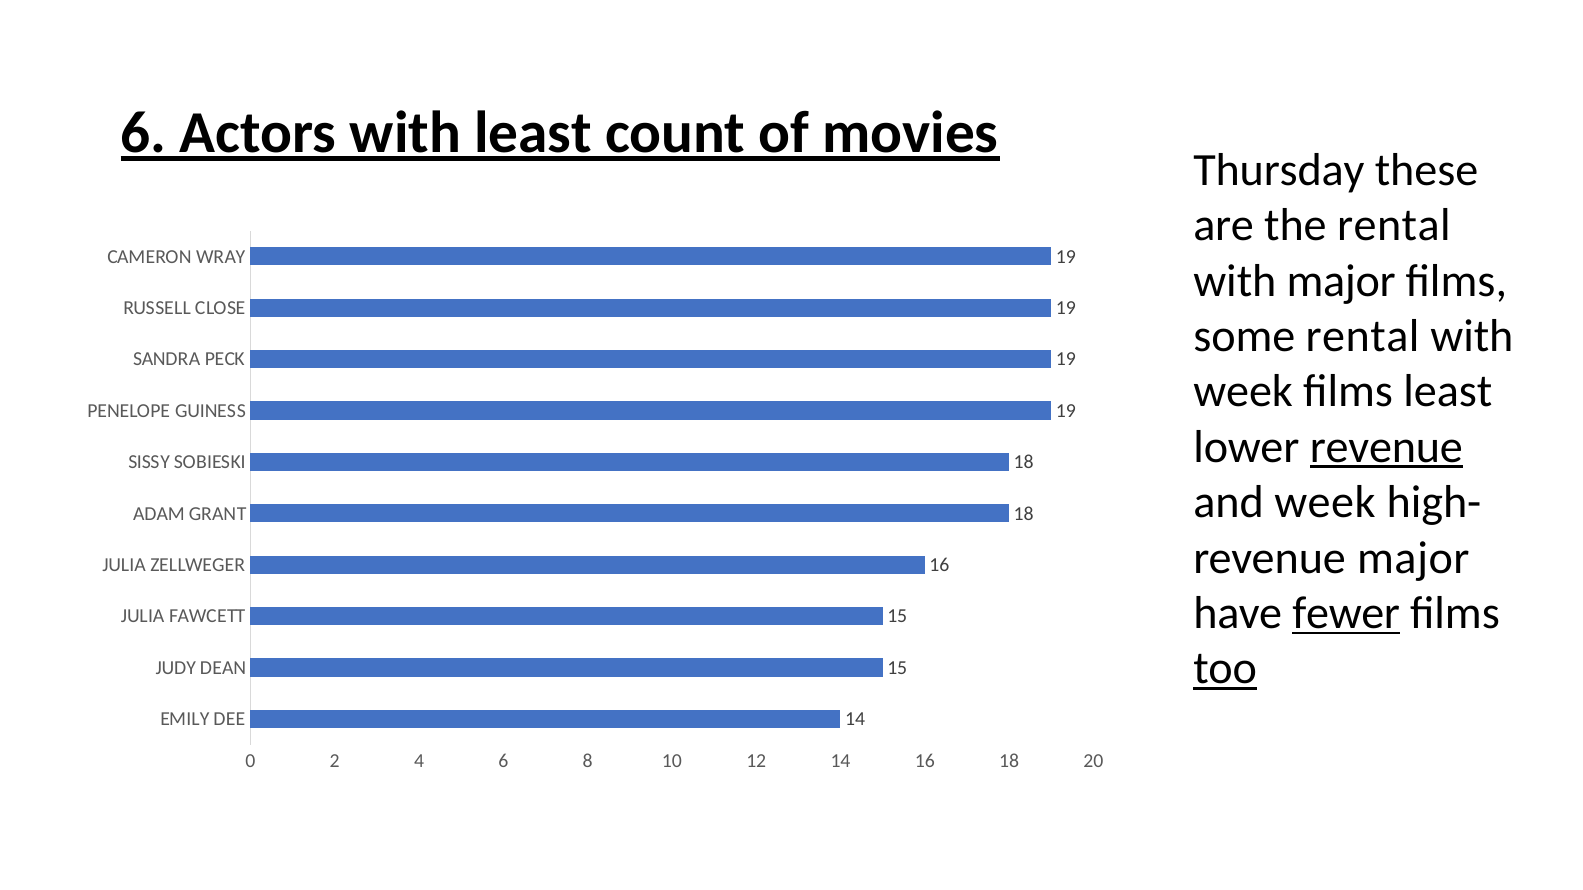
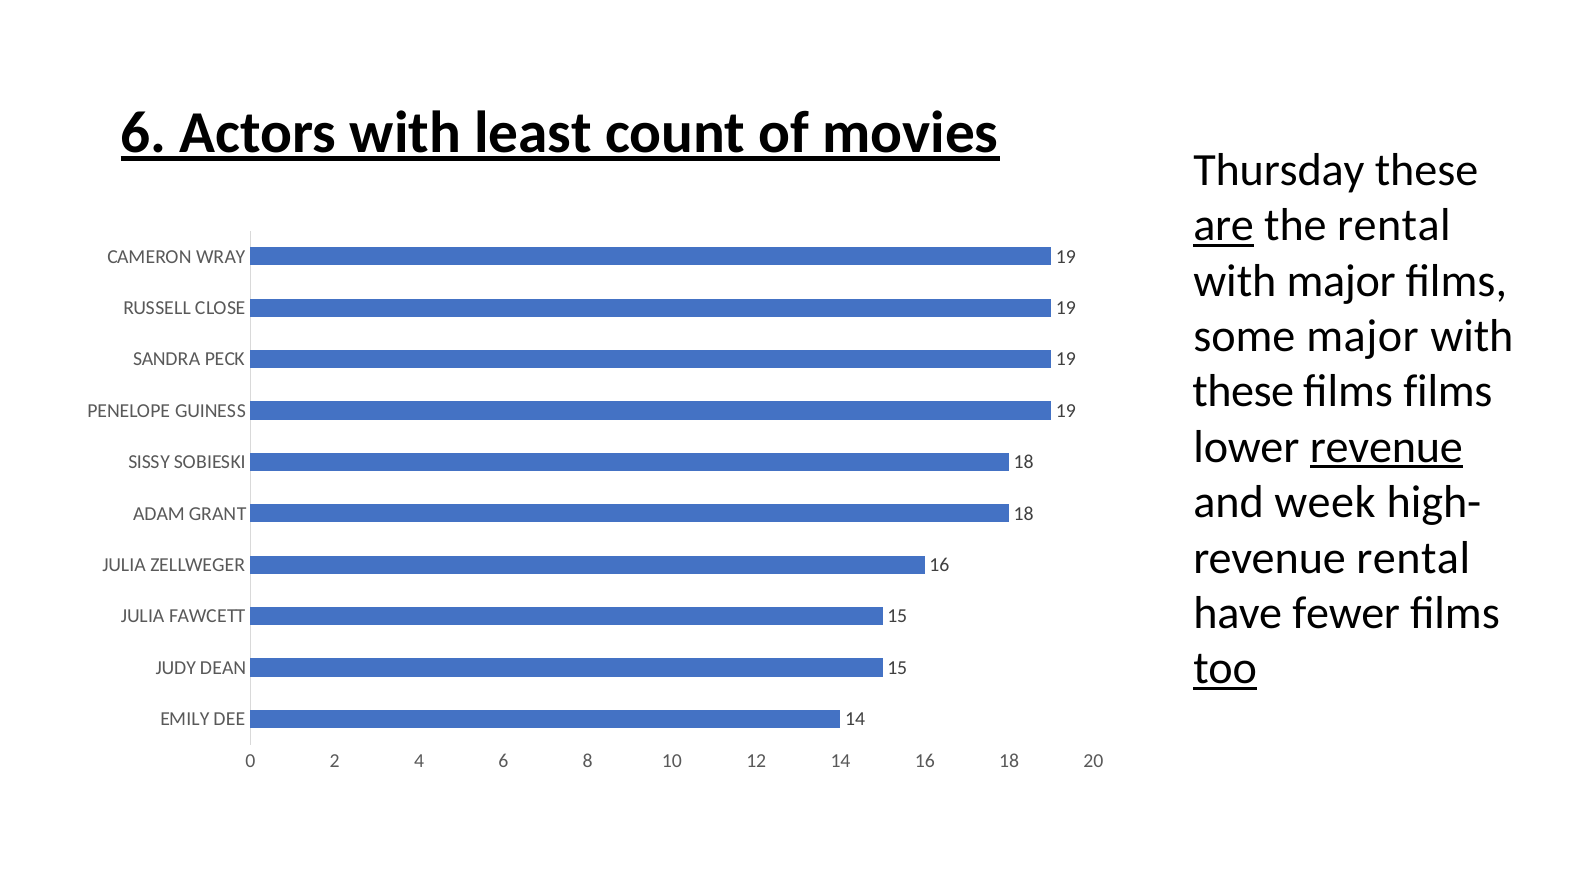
are underline: none -> present
some rental: rental -> major
week at (1243, 392): week -> these
films least: least -> films
revenue major: major -> rental
fewer underline: present -> none
